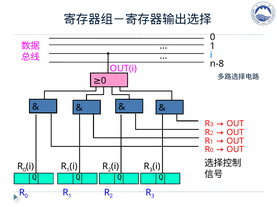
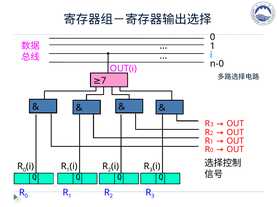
n-8: n-8 -> n-0
0 at (104, 81): 0 -> 7
